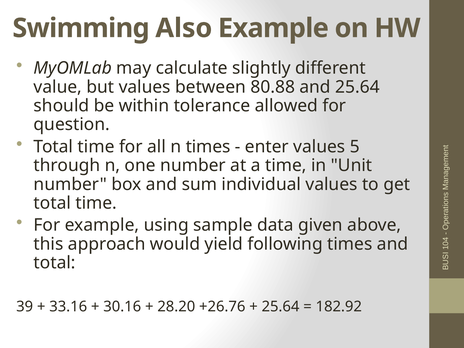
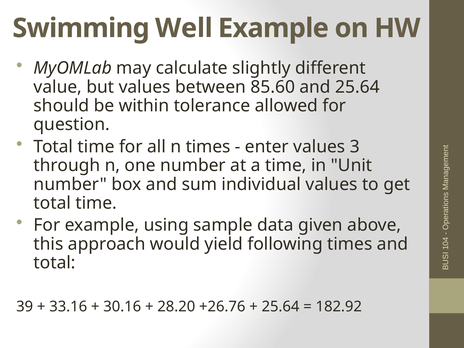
Also: Also -> Well
80.88: 80.88 -> 85.60
5: 5 -> 3
